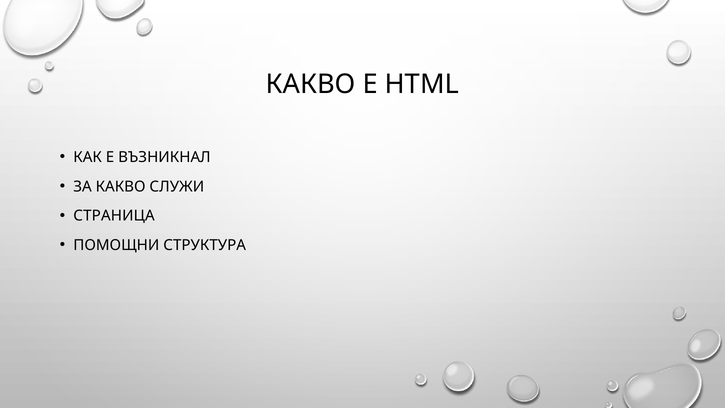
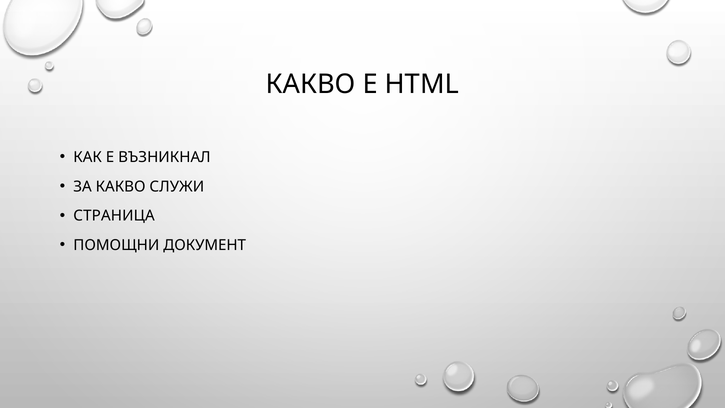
СТРУКТУРА: СТРУКТУРА -> ДОКУМЕНТ
